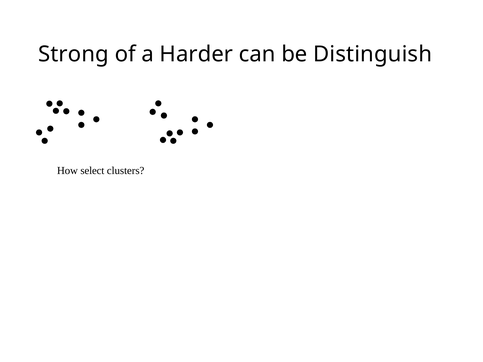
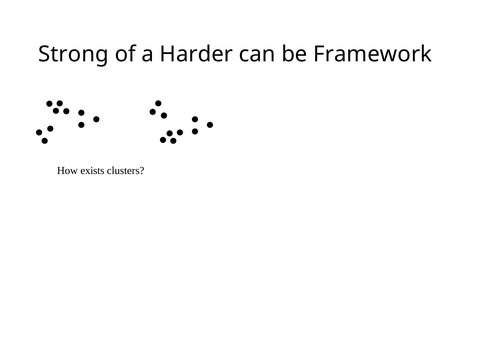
Distinguish: Distinguish -> Framework
select: select -> exists
